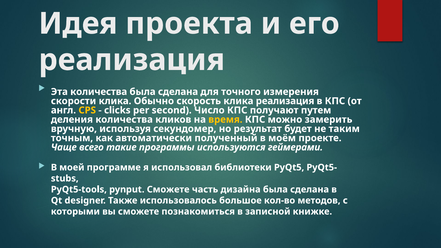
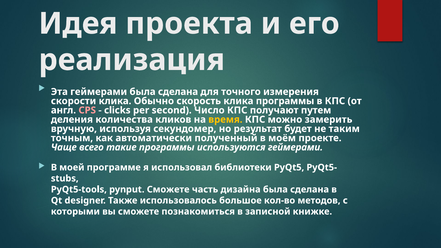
Эта количества: количества -> геймерами
клика реализация: реализация -> программы
CPS colour: yellow -> pink
